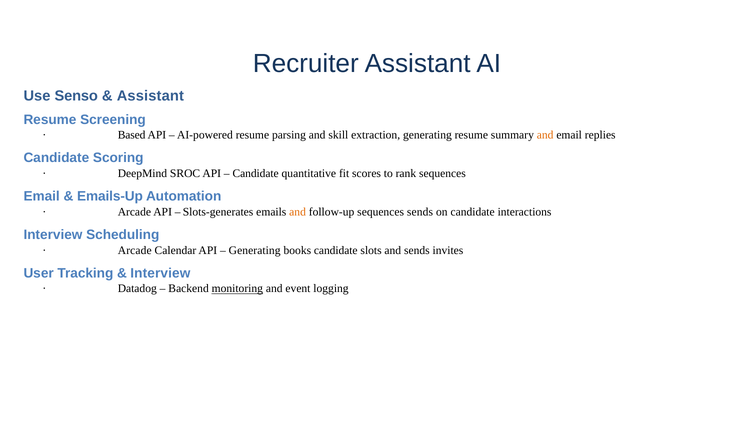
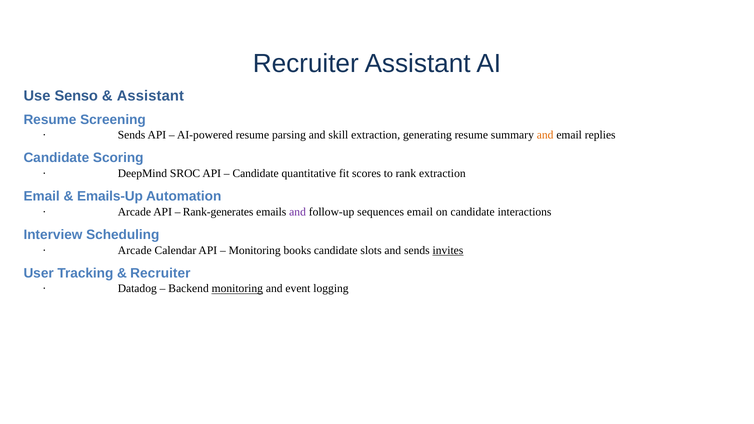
Based at (132, 135): Based -> Sends
rank sequences: sequences -> extraction
Slots-generates: Slots-generates -> Rank-generates
and at (298, 212) colour: orange -> purple
sequences sends: sends -> email
Generating at (255, 250): Generating -> Monitoring
invites underline: none -> present
Interview at (160, 273): Interview -> Recruiter
